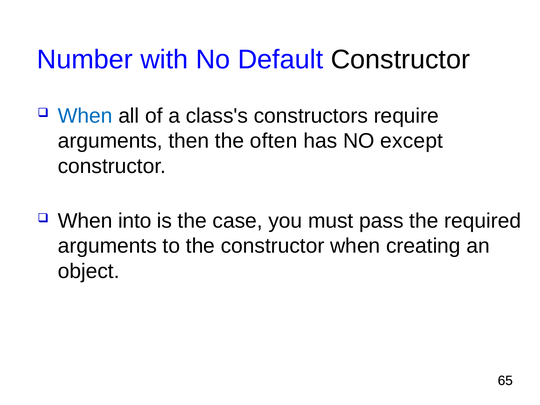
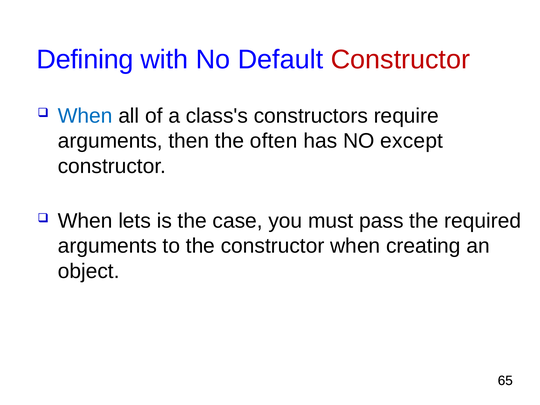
Number: Number -> Defining
Constructor at (400, 59) colour: black -> red
into: into -> lets
